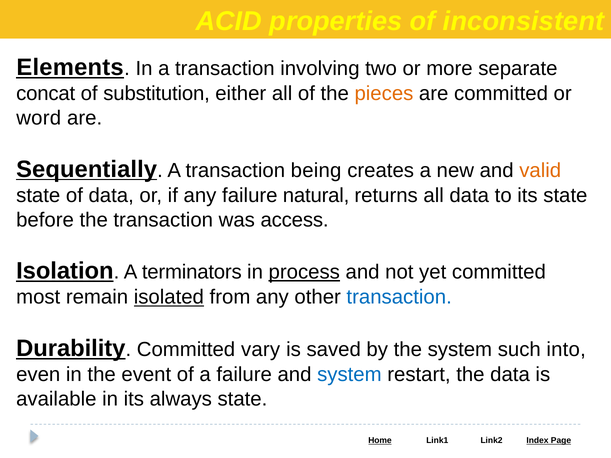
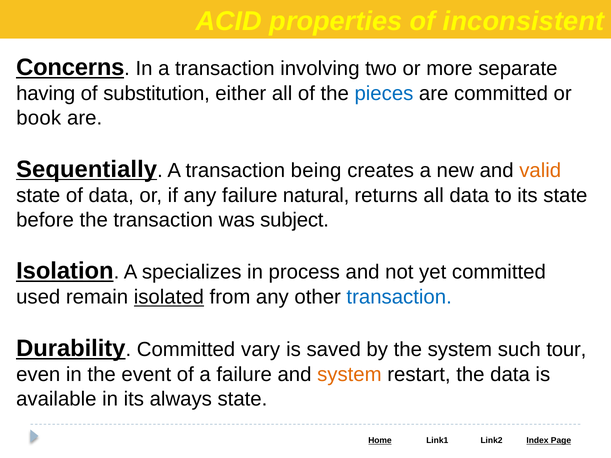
Elements: Elements -> Concerns
concat: concat -> having
pieces colour: orange -> blue
word: word -> book
access: access -> subject
terminators: terminators -> specializes
process underline: present -> none
most: most -> used
into: into -> tour
system at (349, 375) colour: blue -> orange
